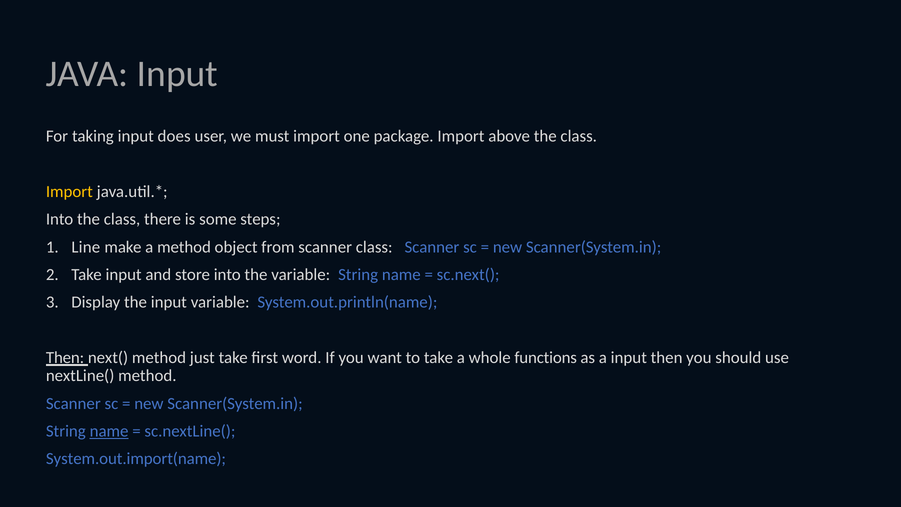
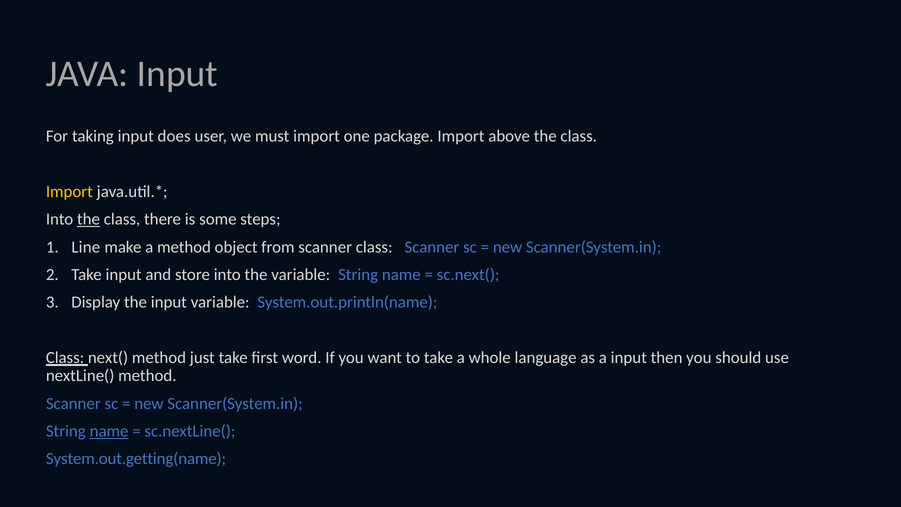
the at (89, 219) underline: none -> present
Then at (65, 357): Then -> Class
functions: functions -> language
System.out.import(name: System.out.import(name -> System.out.getting(name
